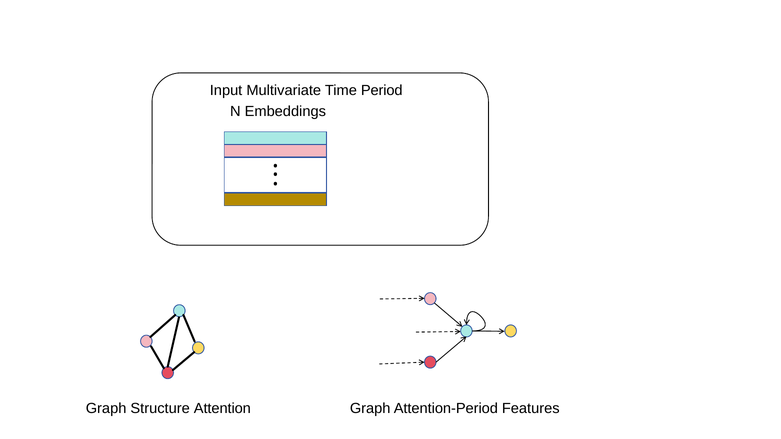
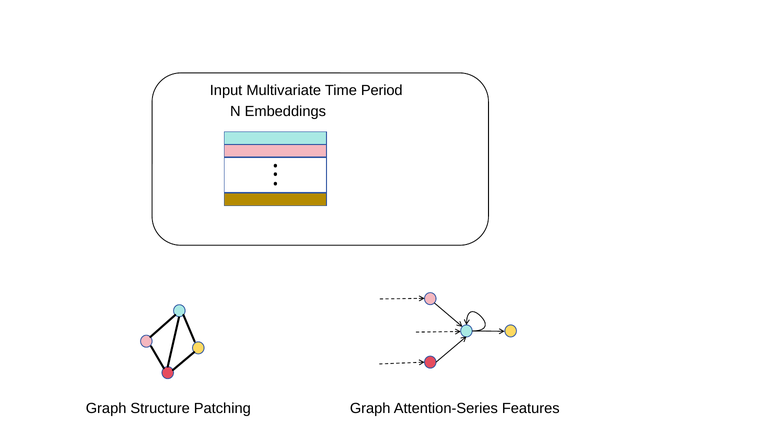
Attention: Attention -> Patching
Attention-Period: Attention-Period -> Attention-Series
